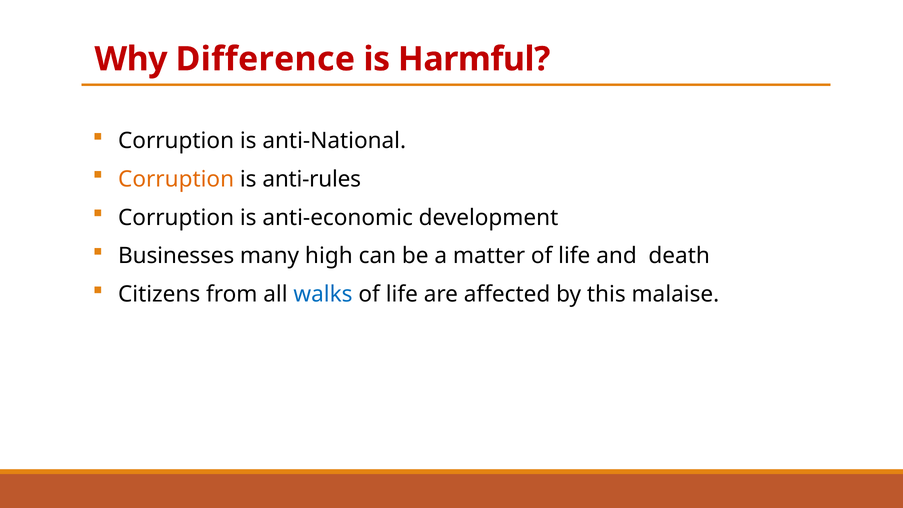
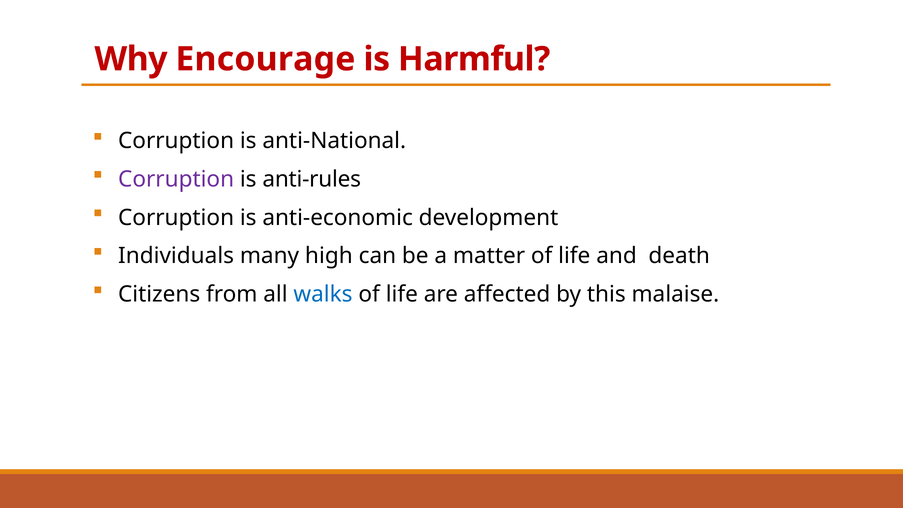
Difference: Difference -> Encourage
Corruption at (176, 179) colour: orange -> purple
Businesses: Businesses -> Individuals
